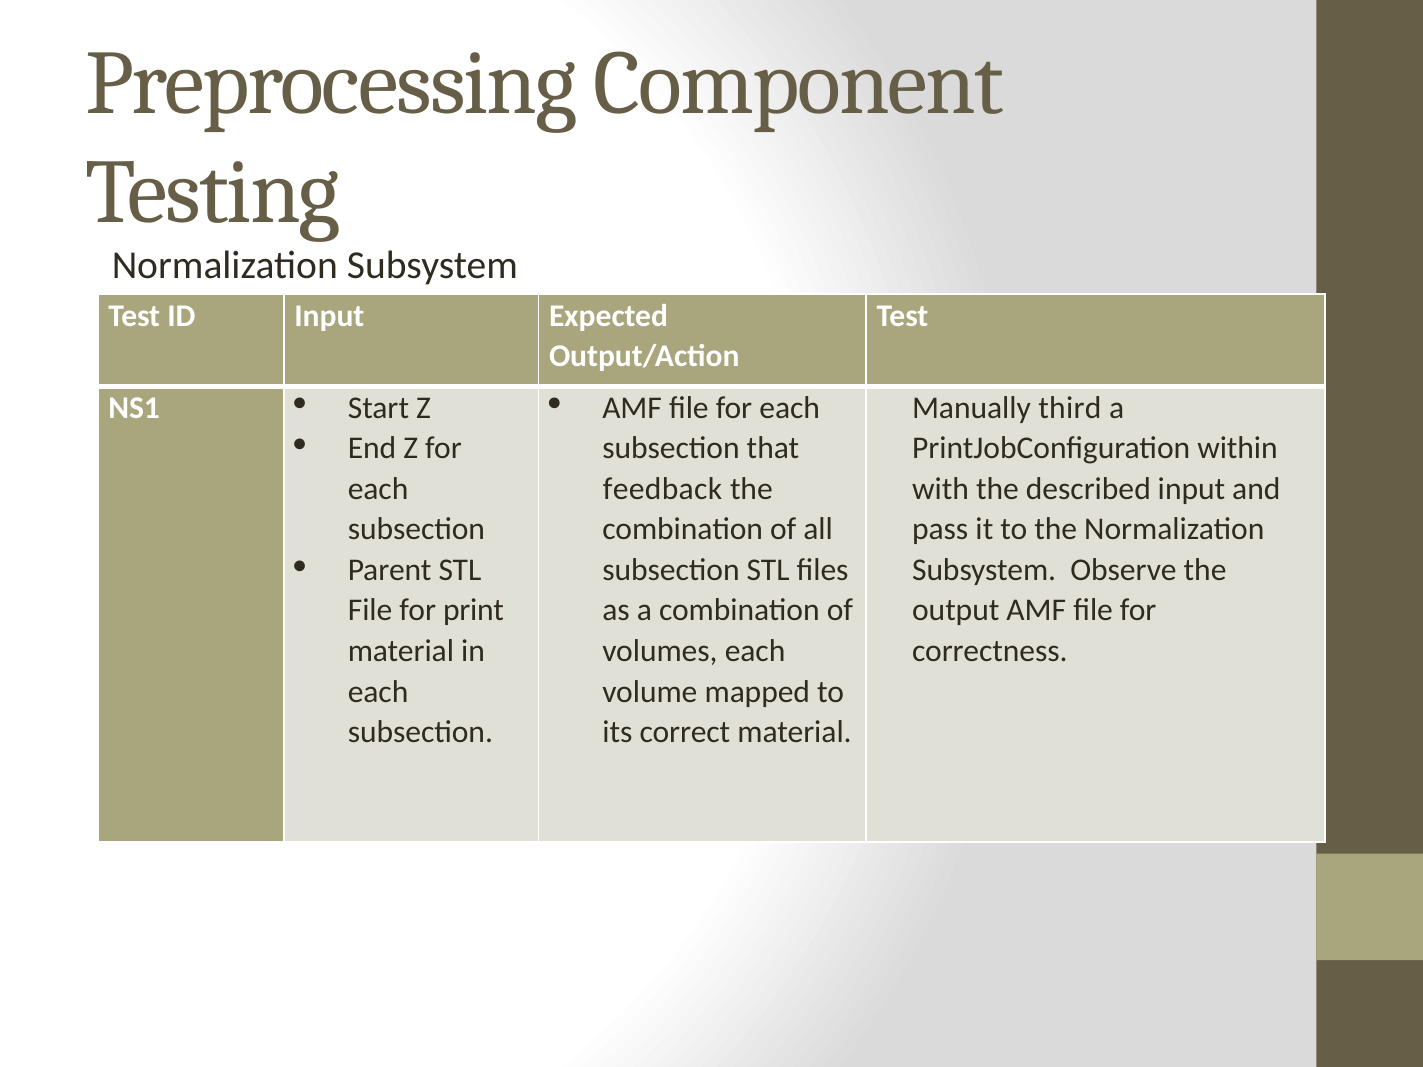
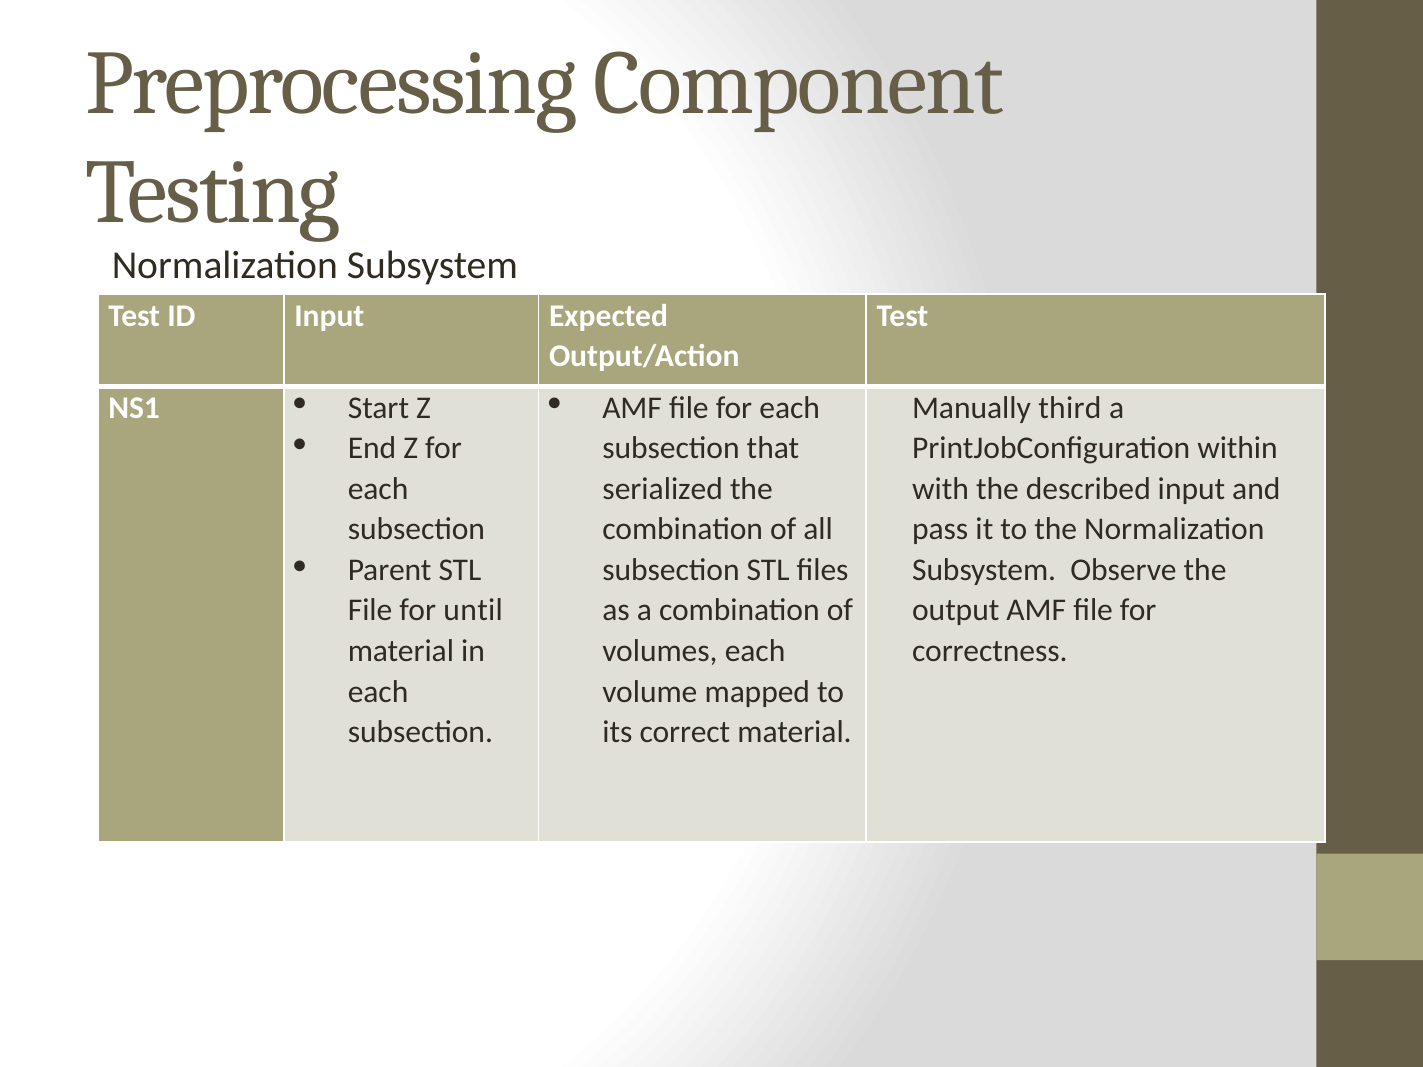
feedback: feedback -> serialized
print: print -> until
